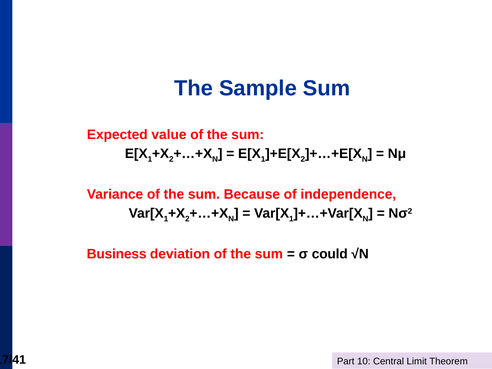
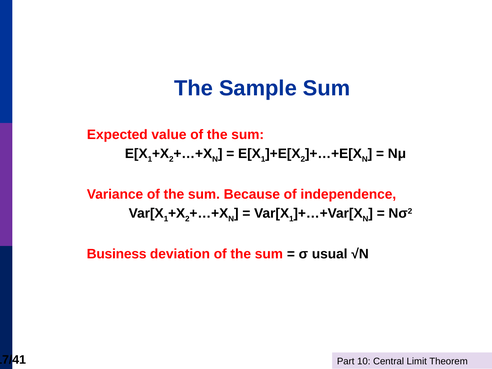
could: could -> usual
